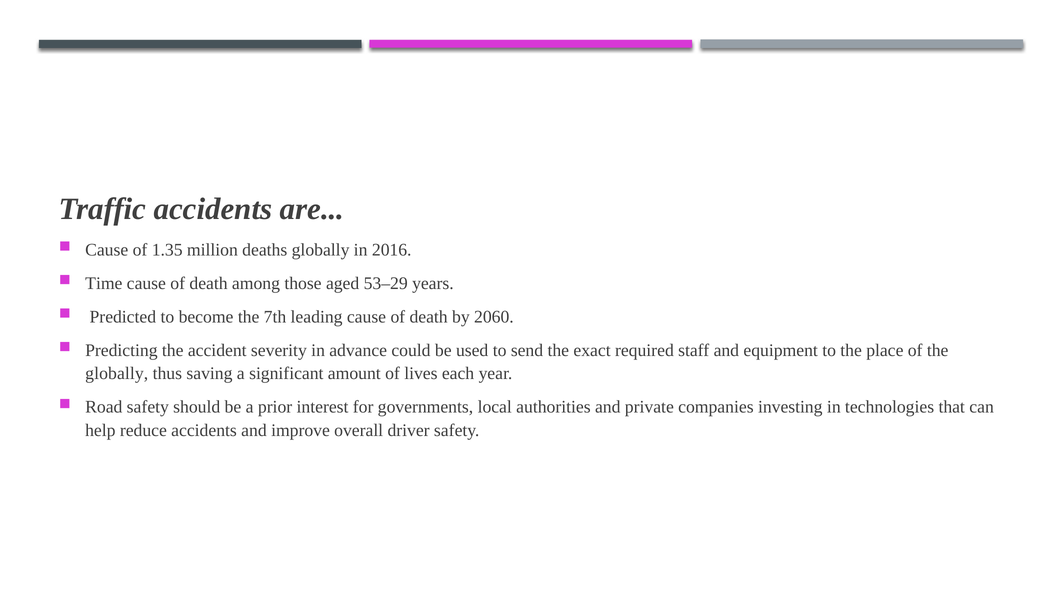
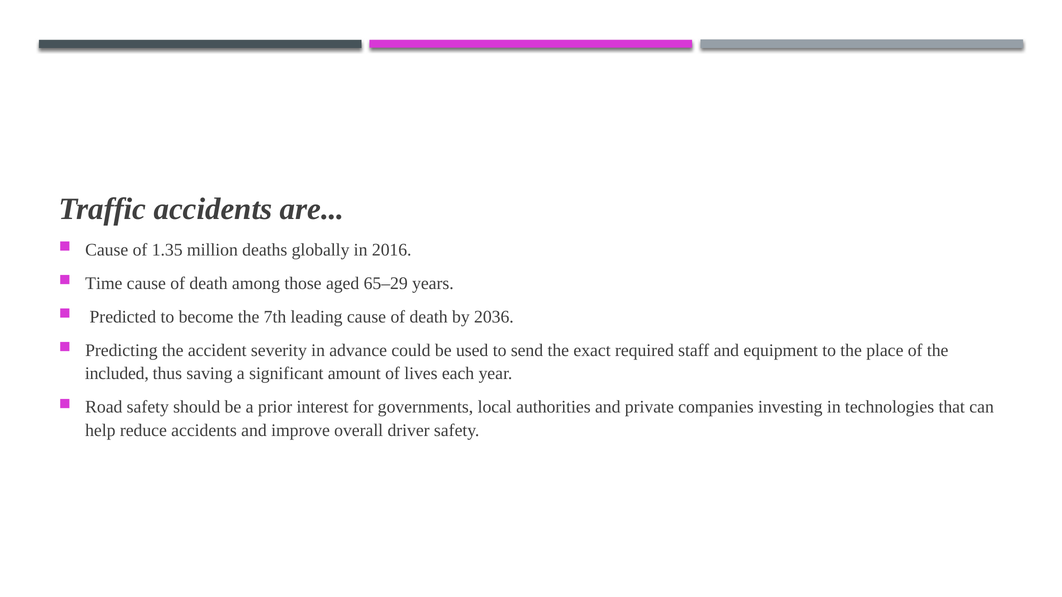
53–29: 53–29 -> 65–29
2060: 2060 -> 2036
globally at (117, 374): globally -> included
